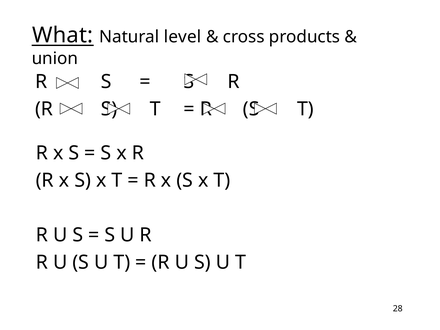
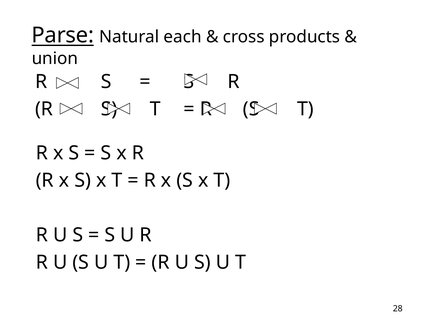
What: What -> Parse
level: level -> each
